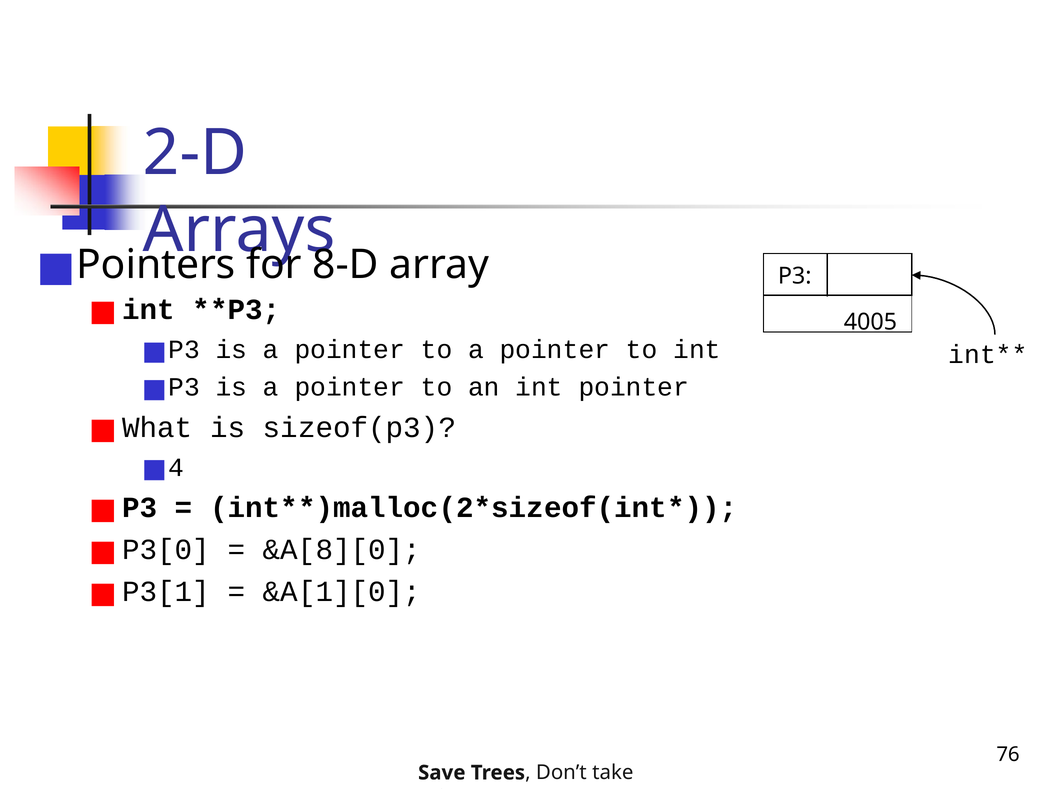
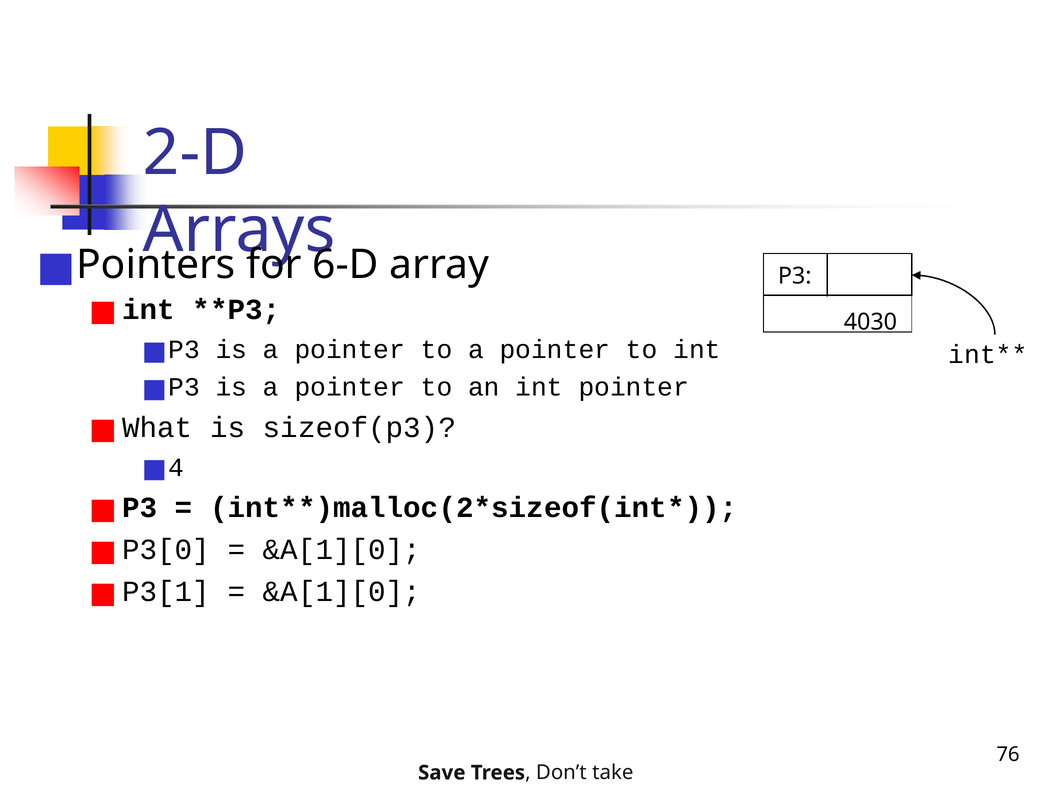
8-D: 8-D -> 6-D
4005: 4005 -> 4030
&A[8][0 at (342, 550): &A[8][0 -> &A[1][0
